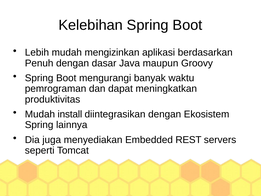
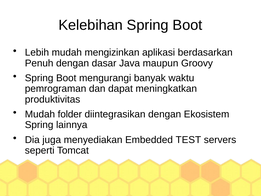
install: install -> folder
REST: REST -> TEST
